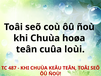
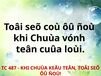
hoøa: hoøa -> vónh
